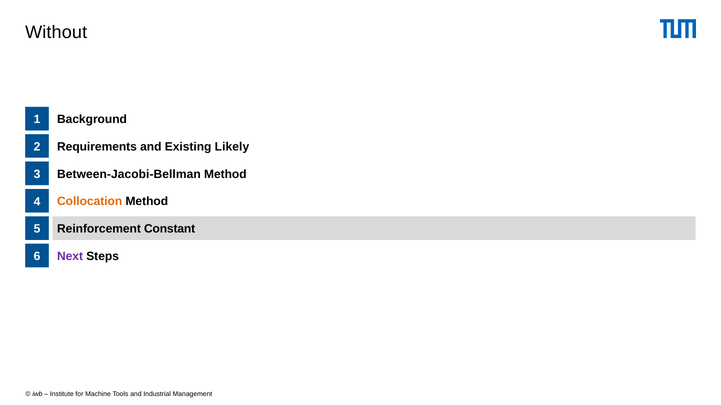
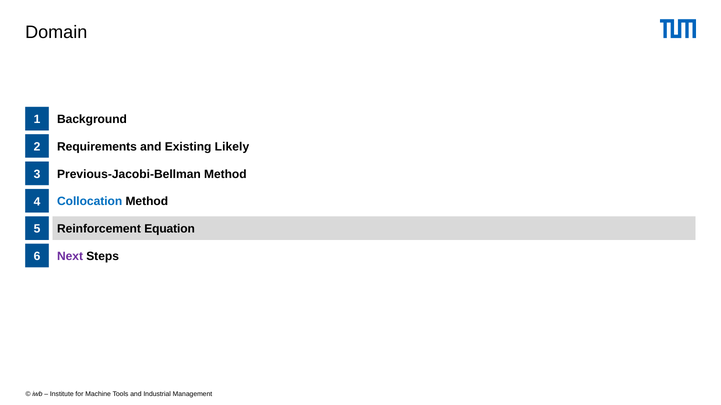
Without: Without -> Domain
Between-Jacobi-Bellman: Between-Jacobi-Bellman -> Previous-Jacobi-Bellman
Collocation colour: orange -> blue
Constant: Constant -> Equation
